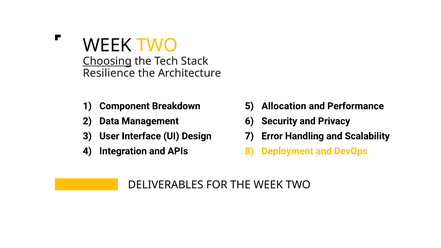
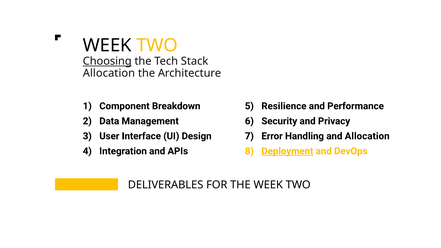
Resilience at (109, 73): Resilience -> Allocation
Allocation: Allocation -> Resilience
and Scalability: Scalability -> Allocation
Deployment underline: none -> present
